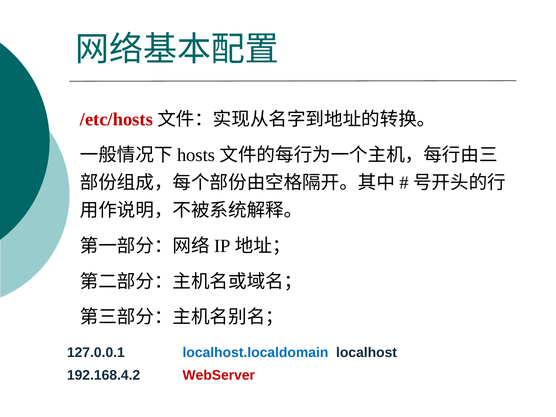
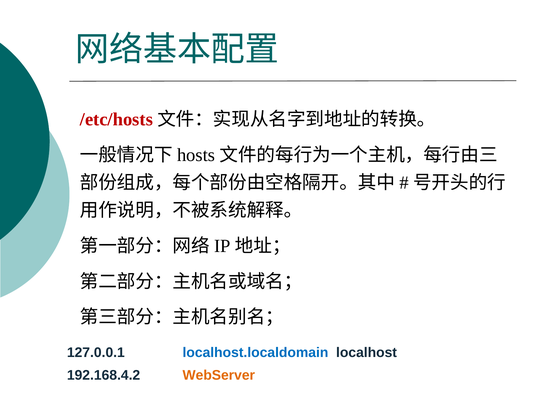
WebServer colour: red -> orange
